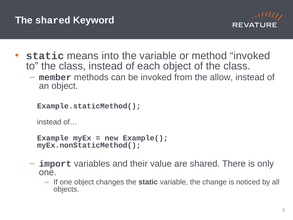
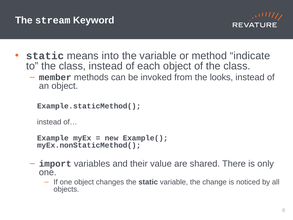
The shared: shared -> stream
method invoked: invoked -> indicate
allow: allow -> looks
